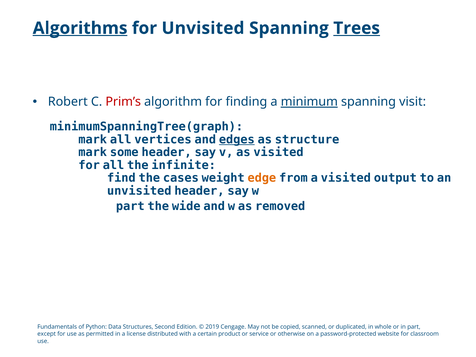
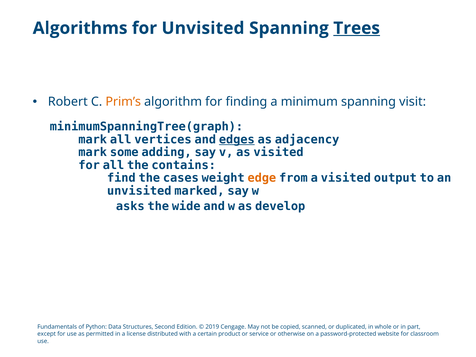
Algorithms underline: present -> none
Prim’s colour: red -> orange
minimum underline: present -> none
structure: structure -> adjacency
some header: header -> adding
infinite: infinite -> contains
unvisited header: header -> marked
part at (130, 206): part -> asks
removed: removed -> develop
